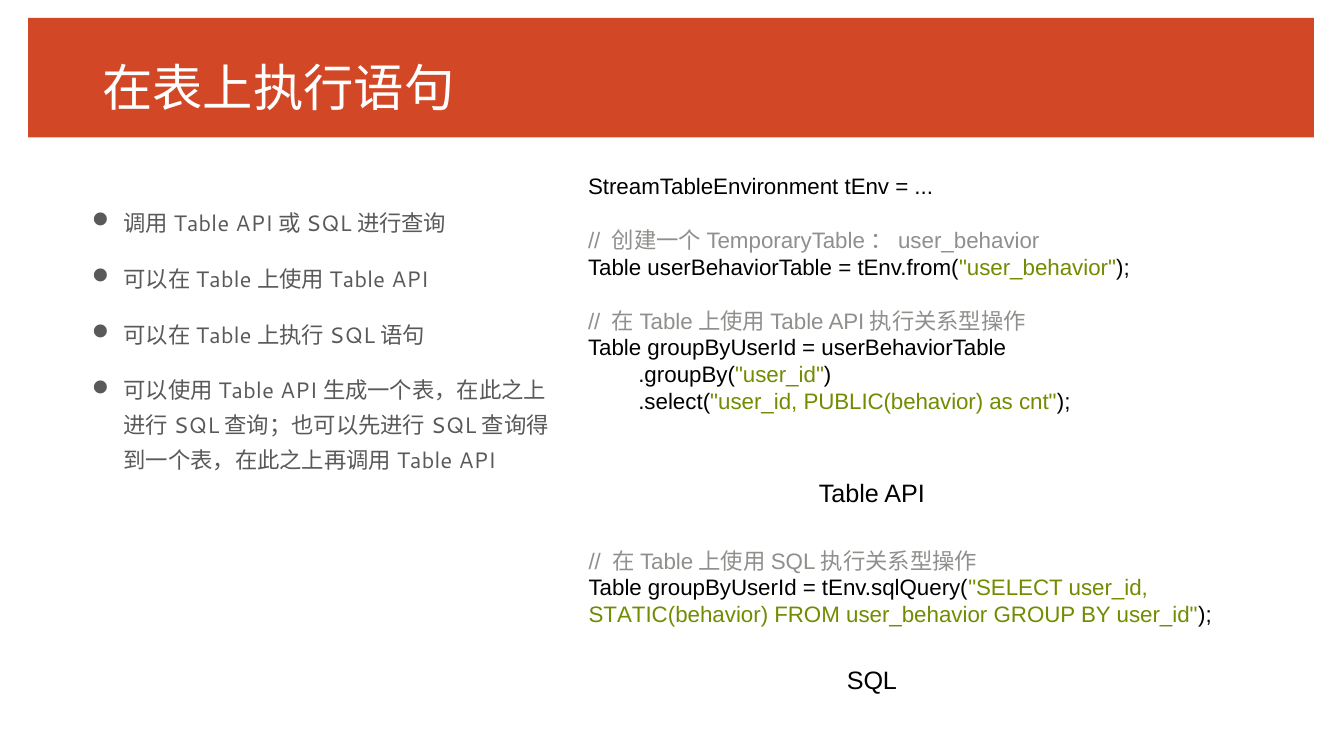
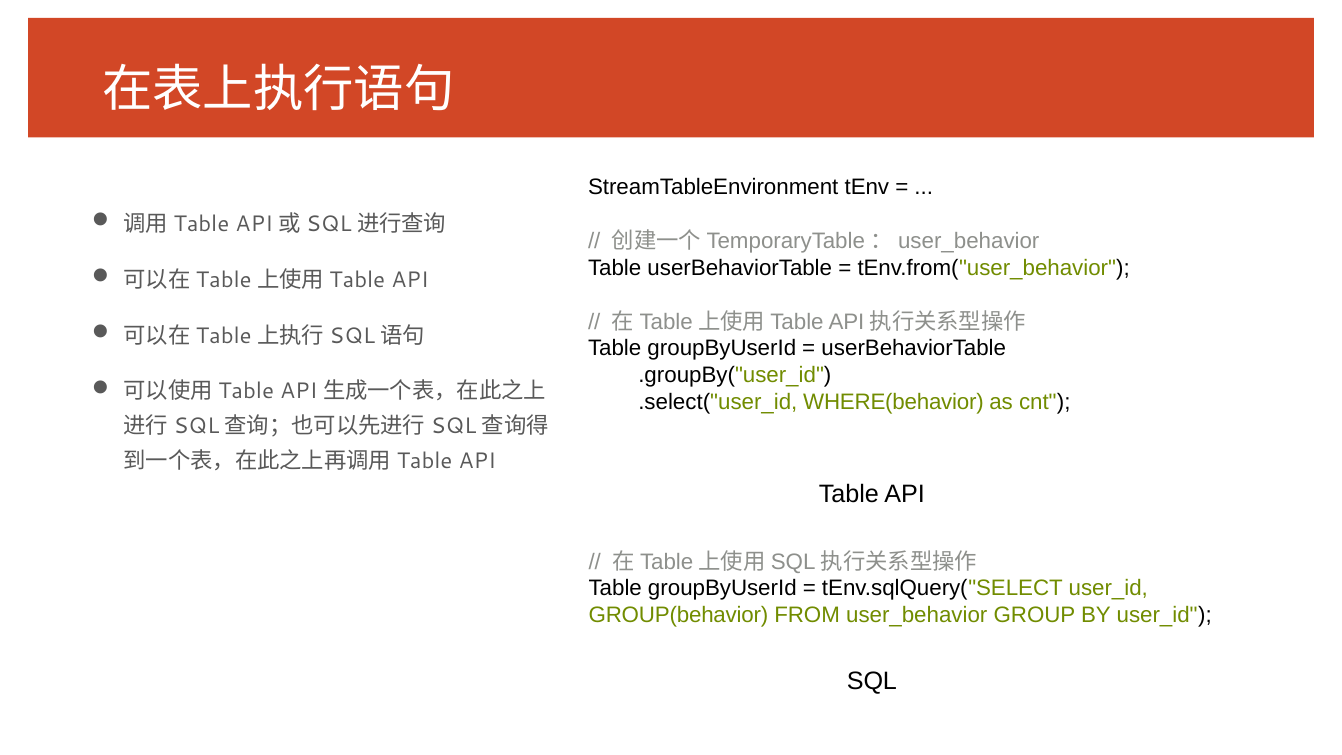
PUBLIC(behavior: PUBLIC(behavior -> WHERE(behavior
STATIC(behavior: STATIC(behavior -> GROUP(behavior
